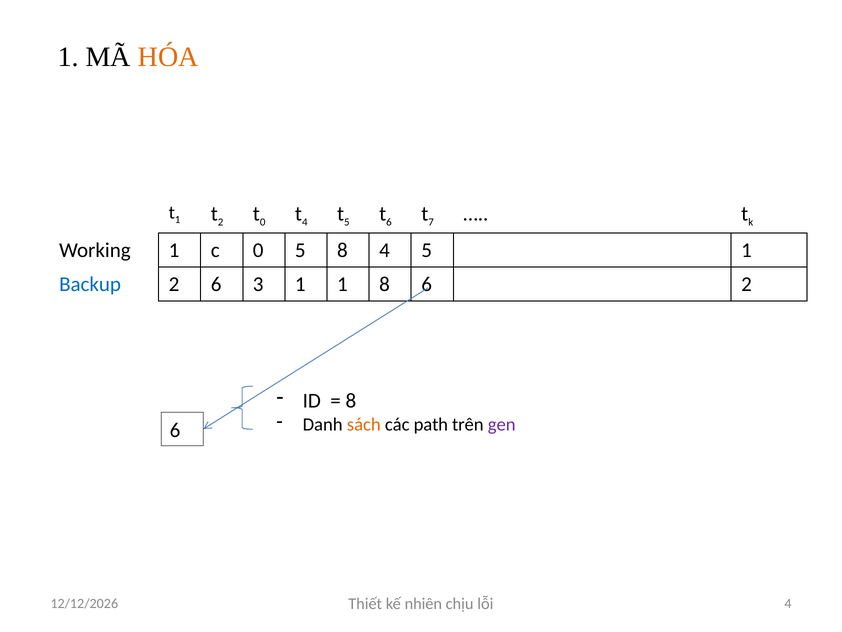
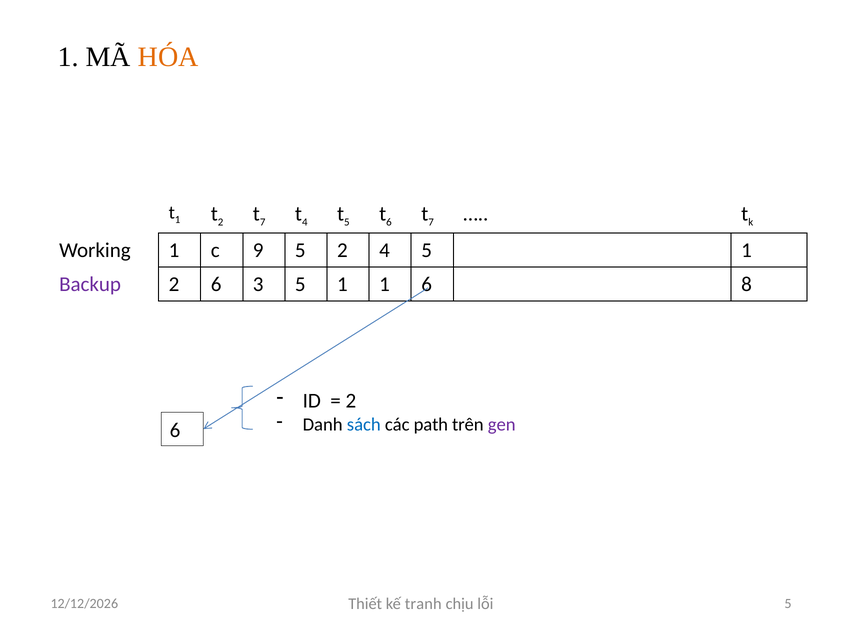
0 at (263, 222): 0 -> 7
c 0: 0 -> 9
5 8: 8 -> 2
Backup colour: blue -> purple
3 1: 1 -> 5
1 8: 8 -> 1
6 2: 2 -> 8
8 at (351, 400): 8 -> 2
sách colour: orange -> blue
nhiên: nhiên -> tranh
lỗi 4: 4 -> 5
